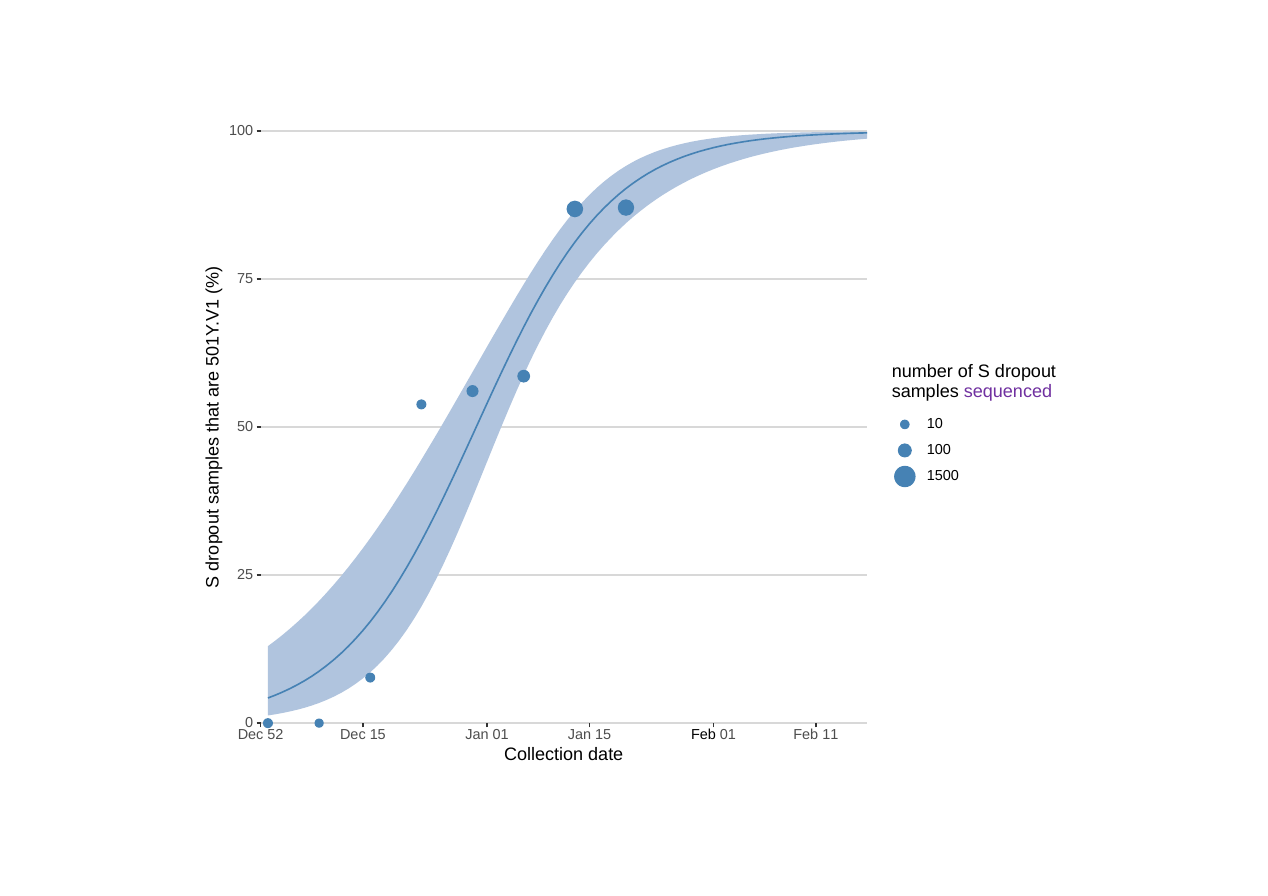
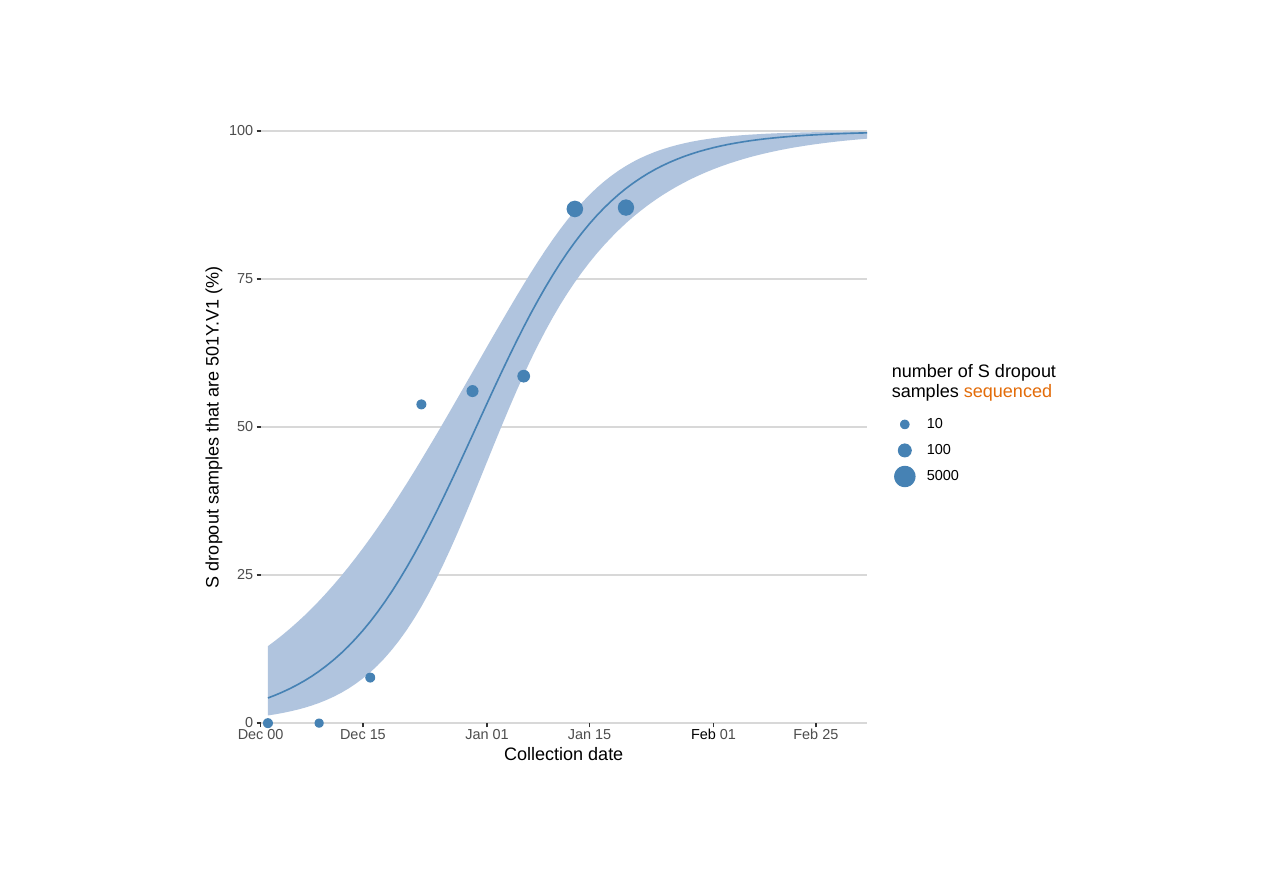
sequenced colour: purple -> orange
1500: 1500 -> 5000
52: 52 -> 00
Feb 11: 11 -> 25
